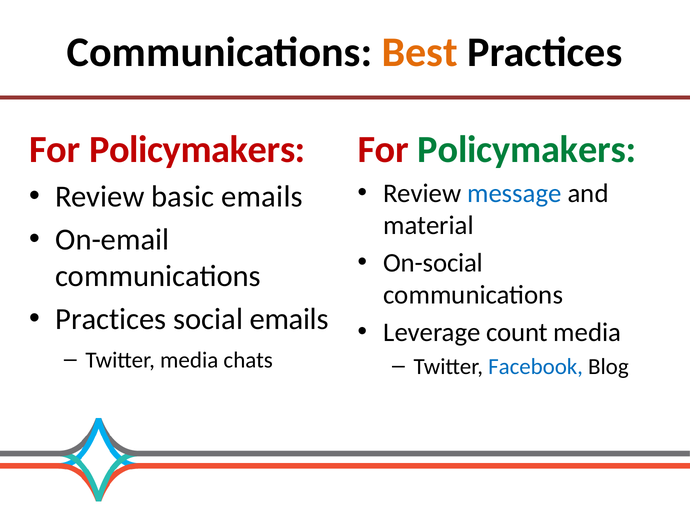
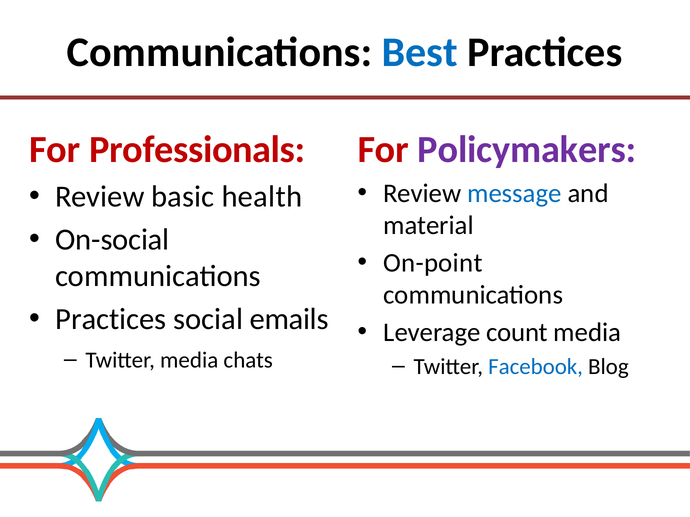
Best colour: orange -> blue
Policymakers at (197, 150): Policymakers -> Professionals
Policymakers at (527, 150) colour: green -> purple
basic emails: emails -> health
On-email: On-email -> On-social
On-social: On-social -> On-point
